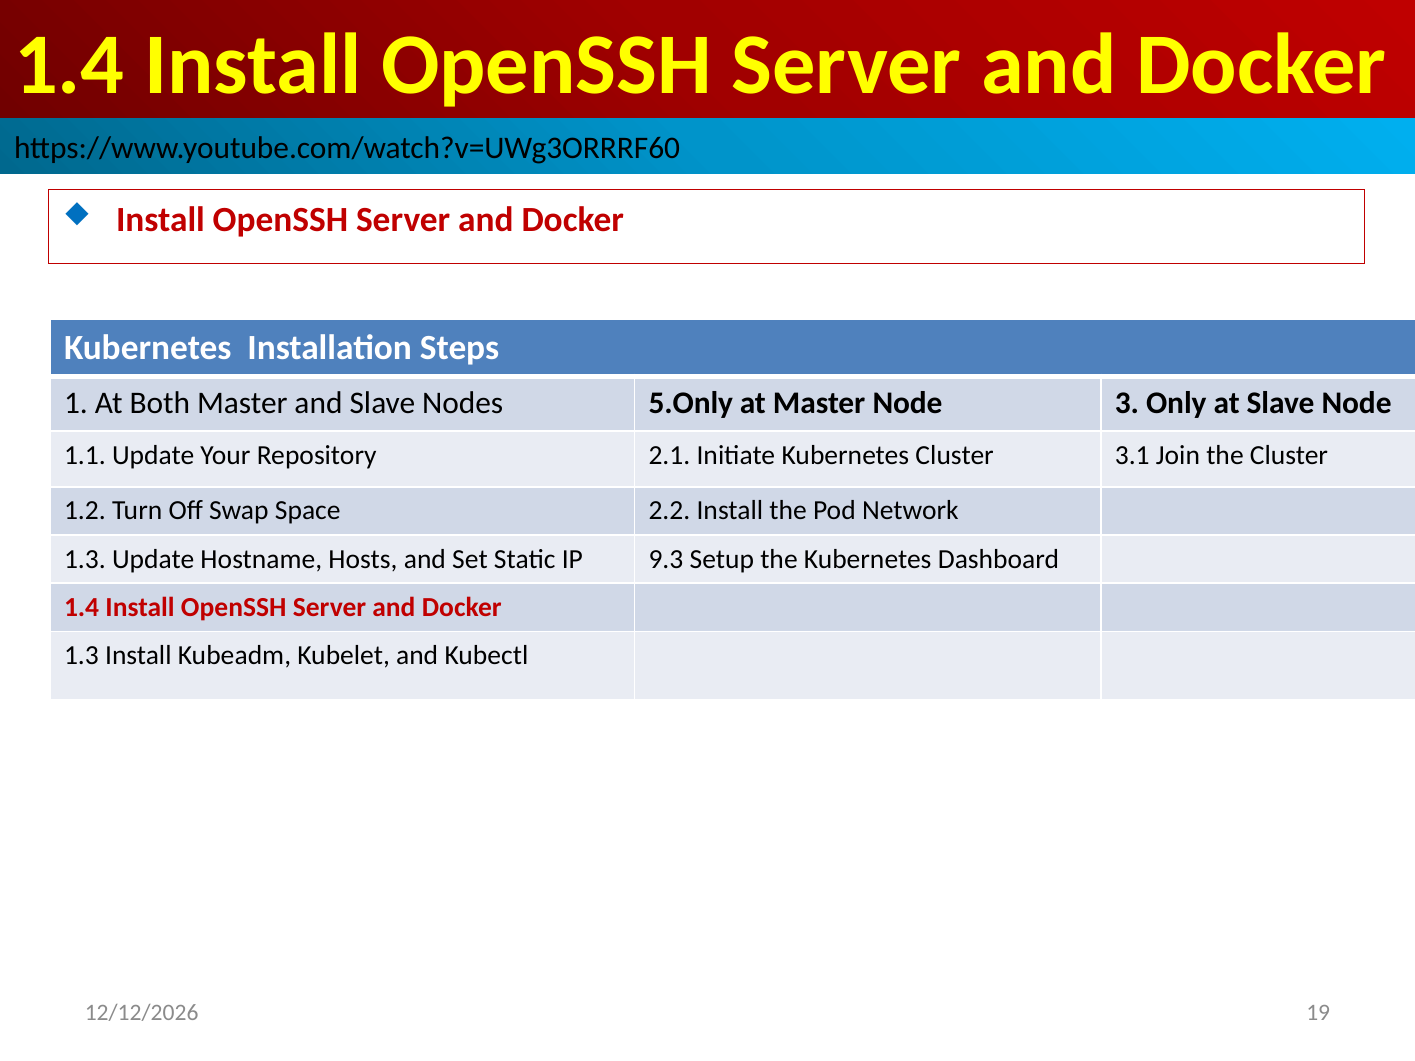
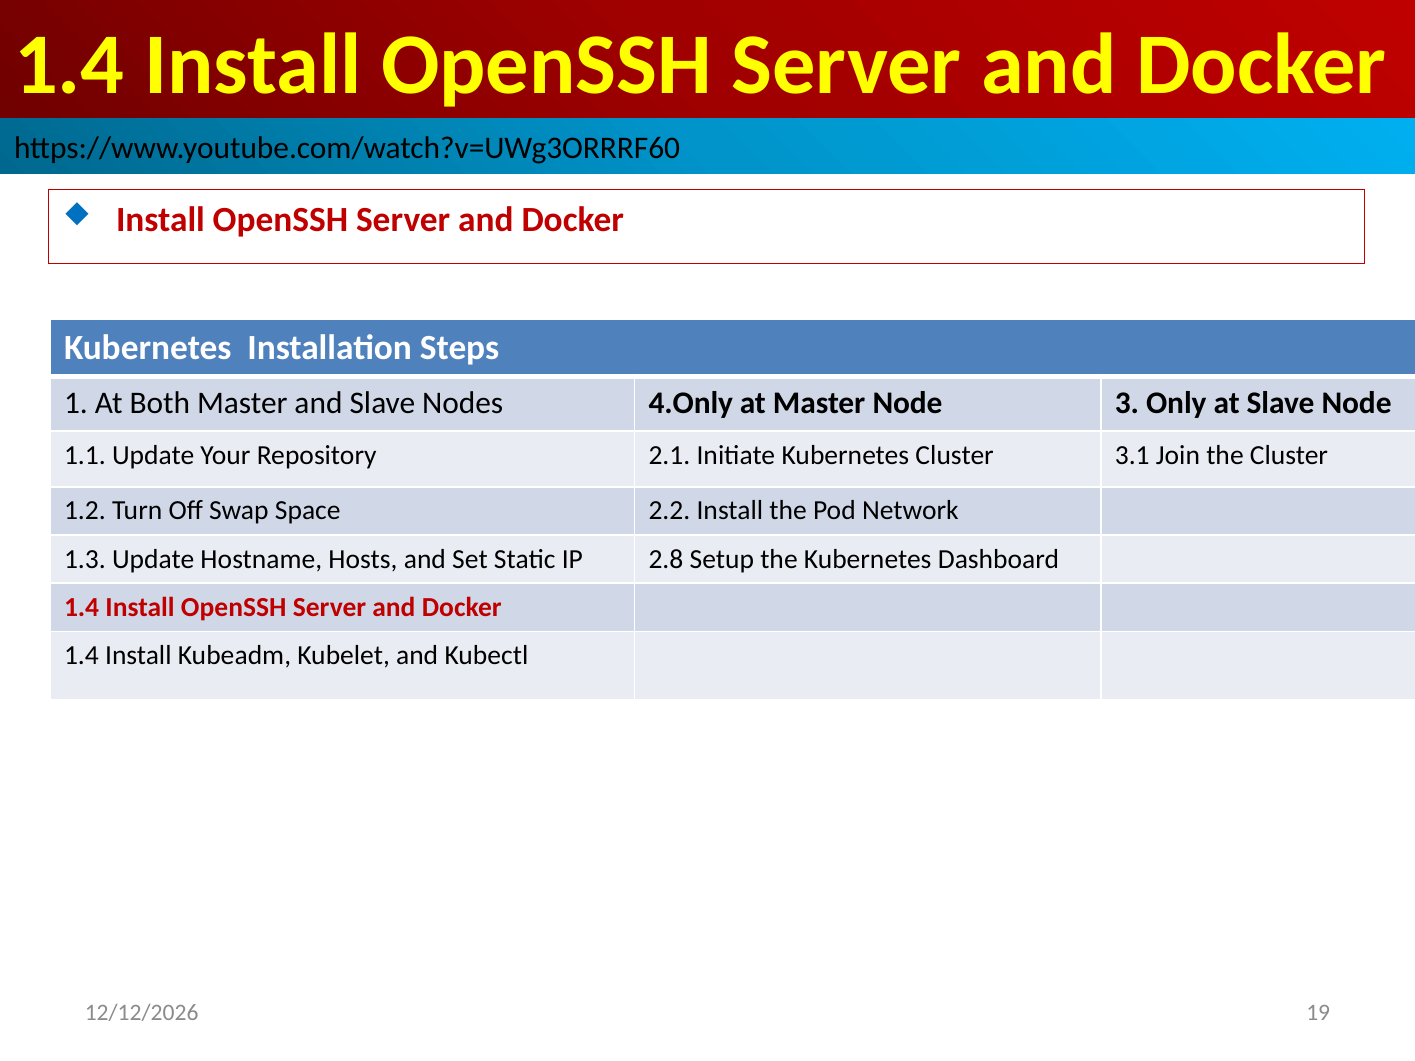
5.Only: 5.Only -> 4.Only
9.3: 9.3 -> 2.8
1.3 at (81, 656): 1.3 -> 1.4
